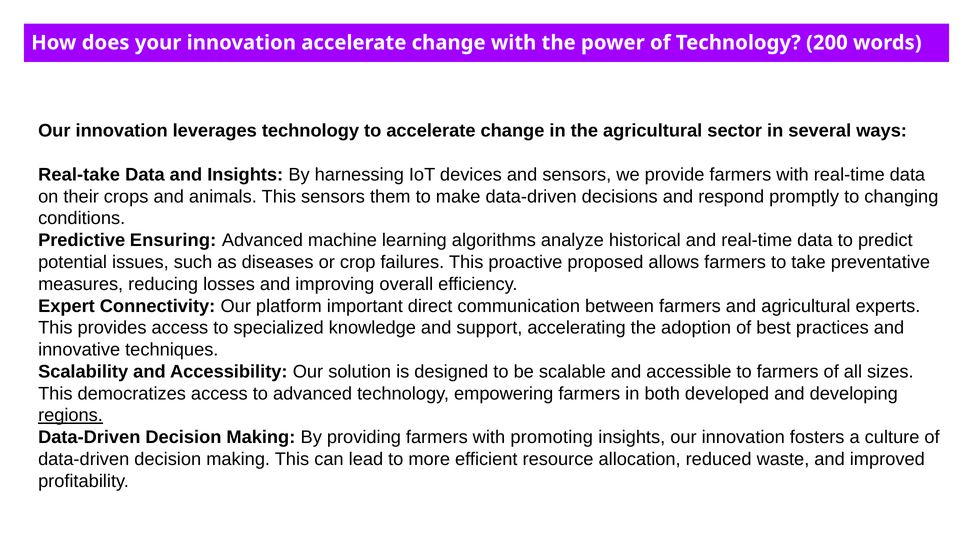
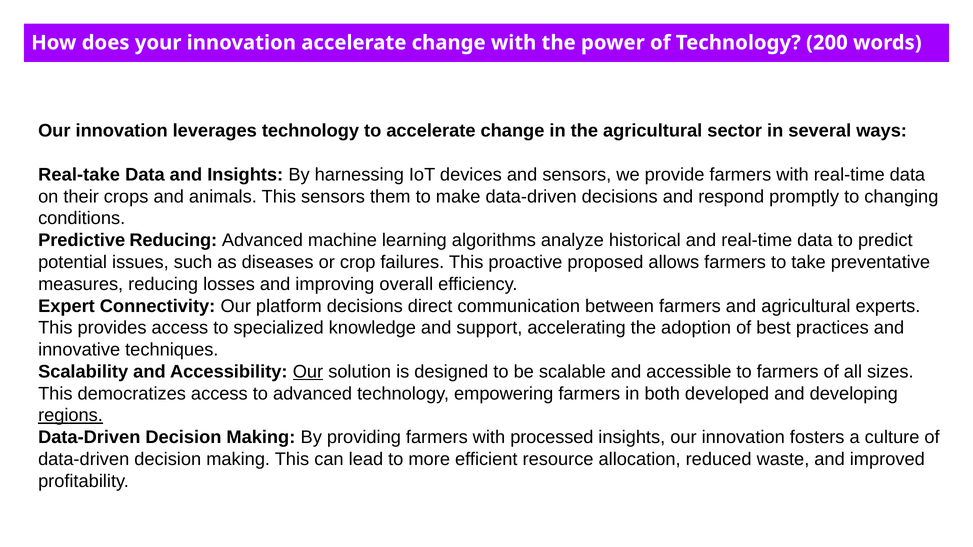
Predictive Ensuring: Ensuring -> Reducing
platform important: important -> decisions
Our at (308, 372) underline: none -> present
promoting: promoting -> processed
